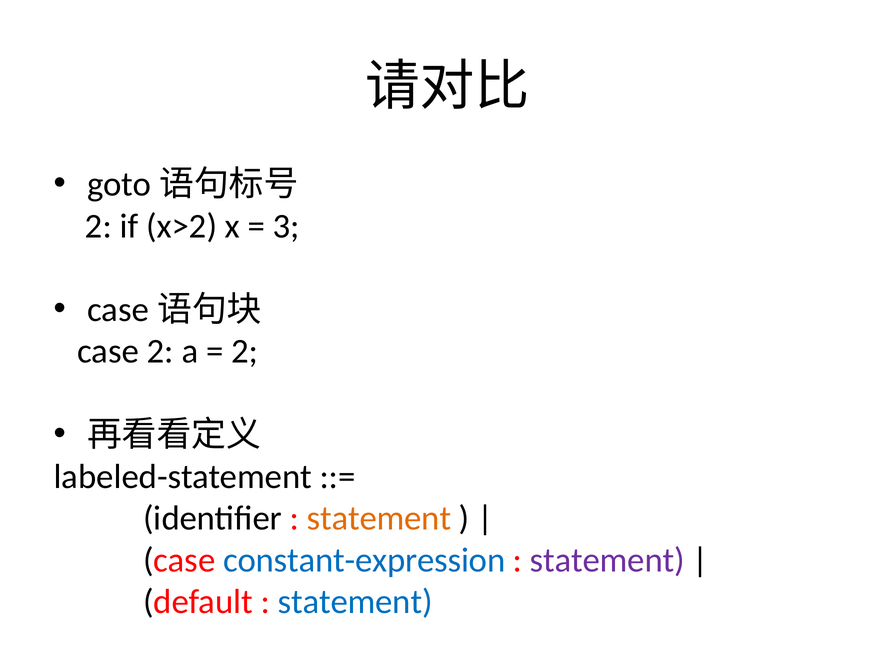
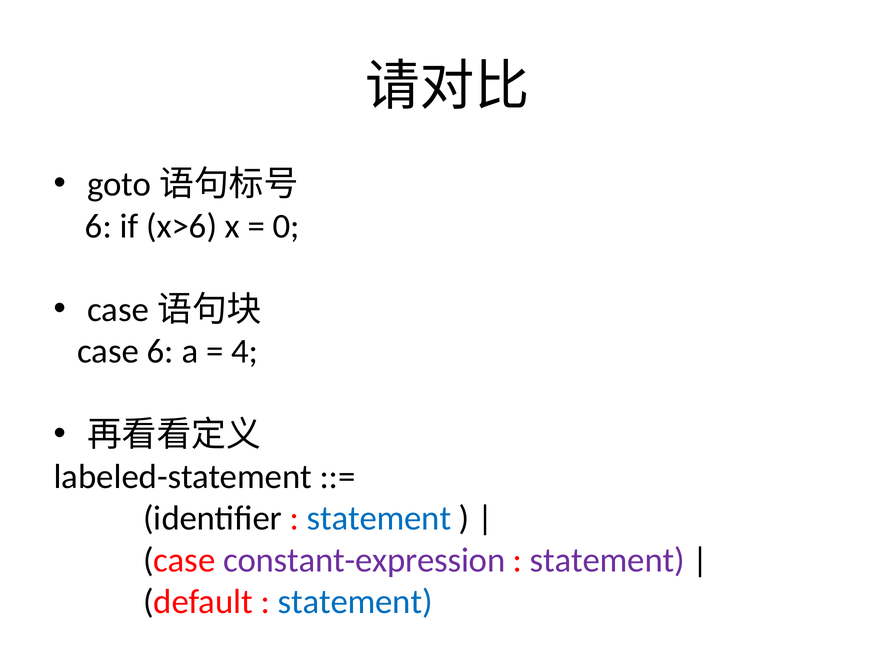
2 at (98, 226): 2 -> 6
x>2: x>2 -> x>6
3: 3 -> 0
case 2: 2 -> 6
2 at (245, 351): 2 -> 4
statement at (379, 519) colour: orange -> blue
constant-expression colour: blue -> purple
